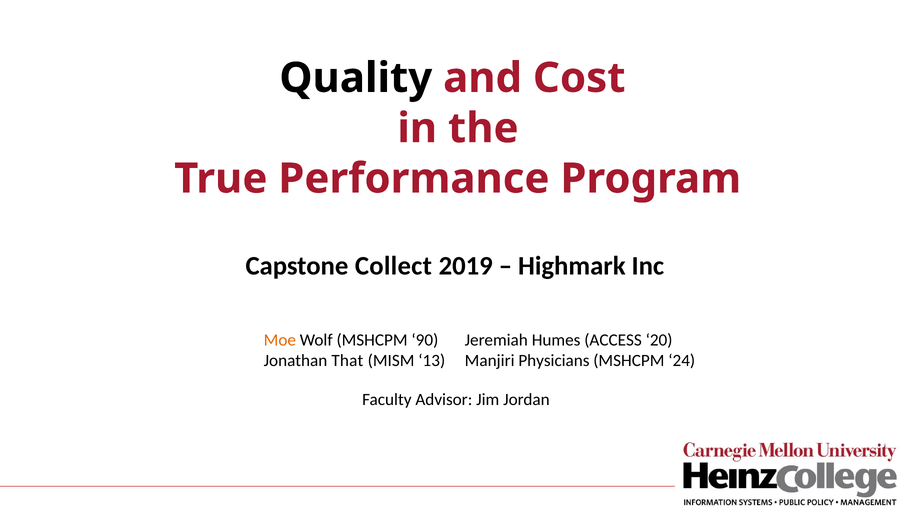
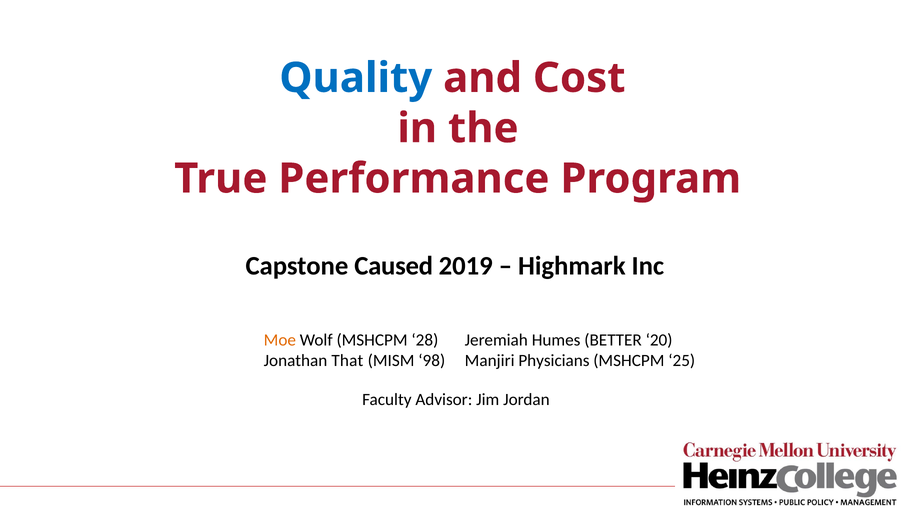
Quality colour: black -> blue
Collect: Collect -> Caused
90: 90 -> 28
ACCESS: ACCESS -> BETTER
13: 13 -> 98
24: 24 -> 25
